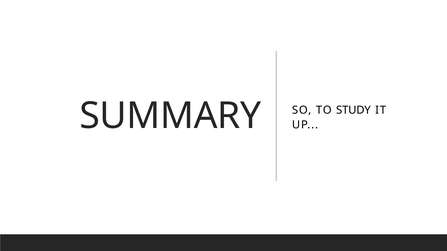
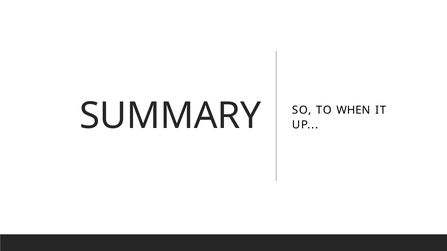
STUDY: STUDY -> WHEN
